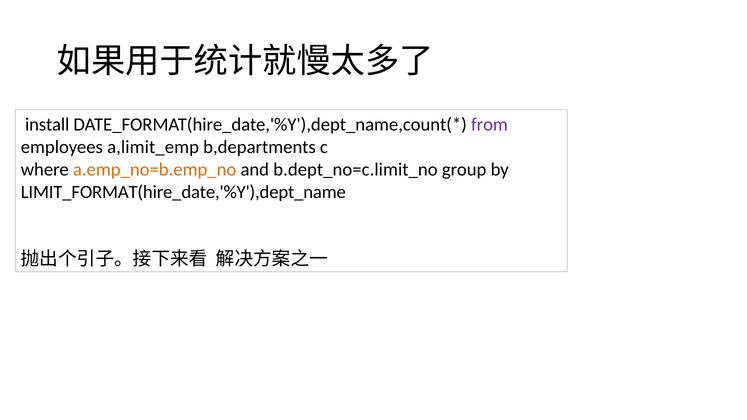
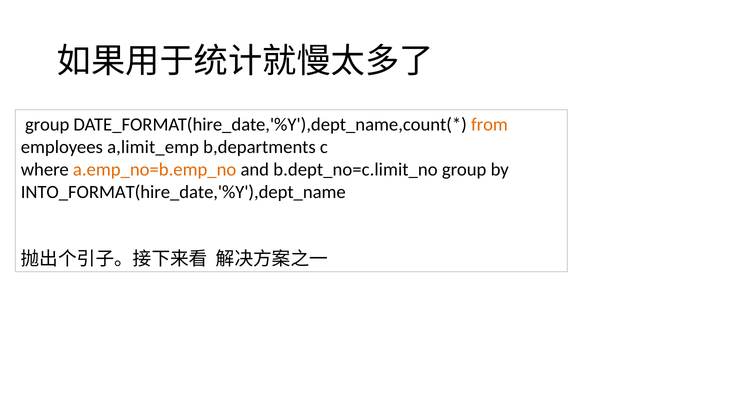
install at (47, 125): install -> group
from colour: purple -> orange
LIMIT_FORMAT(hire_date,'%Y'),dept_name: LIMIT_FORMAT(hire_date,'%Y'),dept_name -> INTO_FORMAT(hire_date,'%Y'),dept_name
